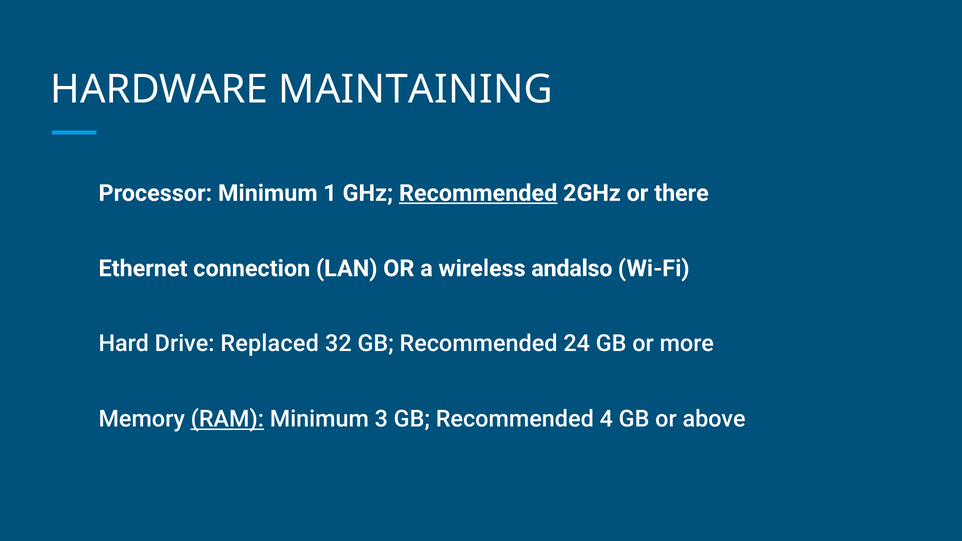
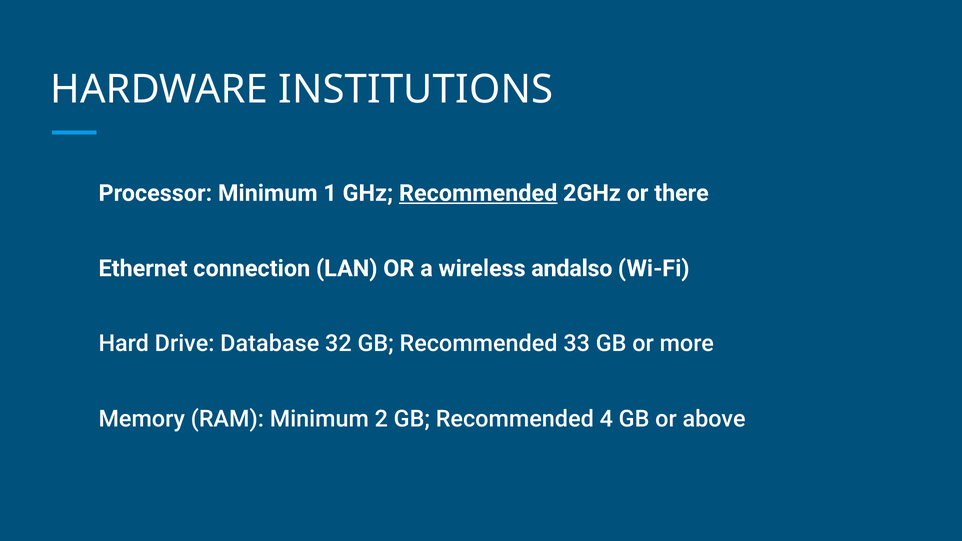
MAINTAINING: MAINTAINING -> INSTITUTIONS
Replaced: Replaced -> Database
24: 24 -> 33
RAM underline: present -> none
3: 3 -> 2
